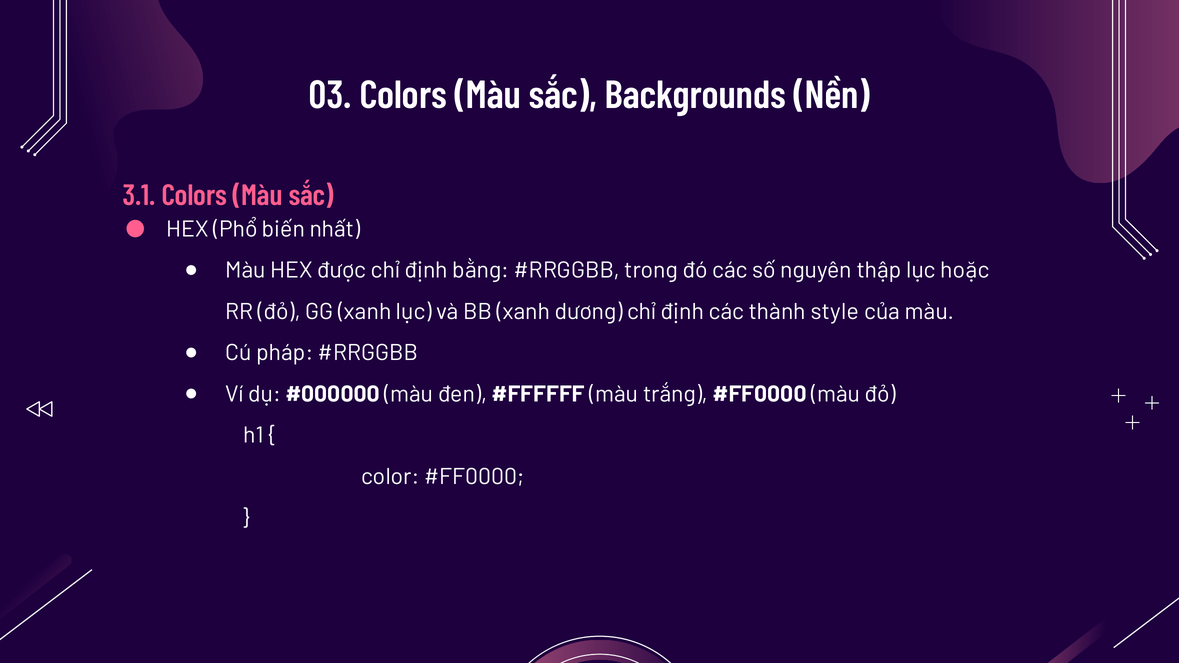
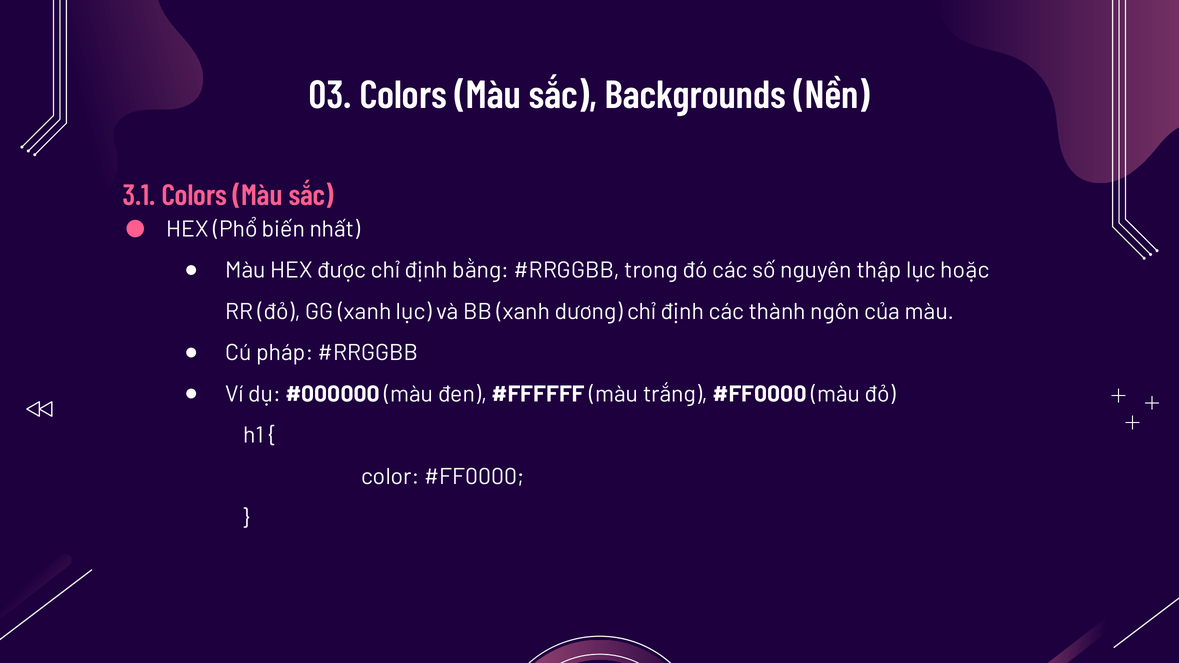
style: style -> ngôn
